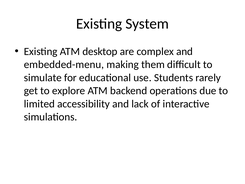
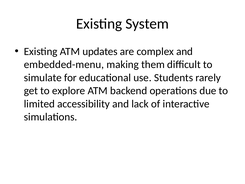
desktop: desktop -> updates
